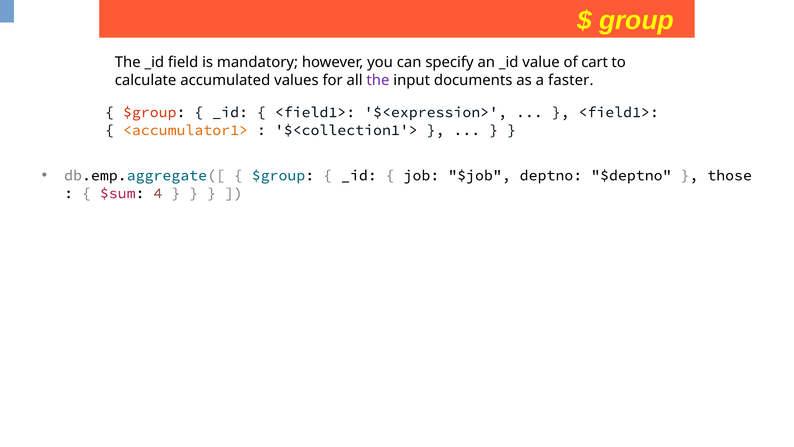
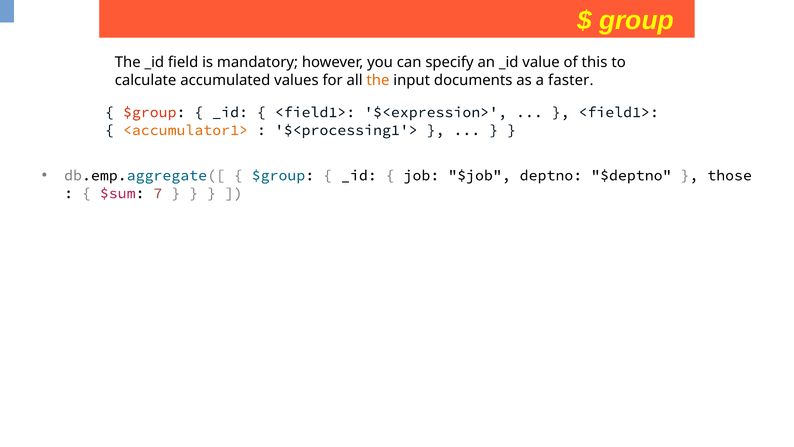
cart: cart -> this
the at (378, 80) colour: purple -> orange
$<collection1'>: $<collection1'> -> $<processing1'>
4: 4 -> 7
